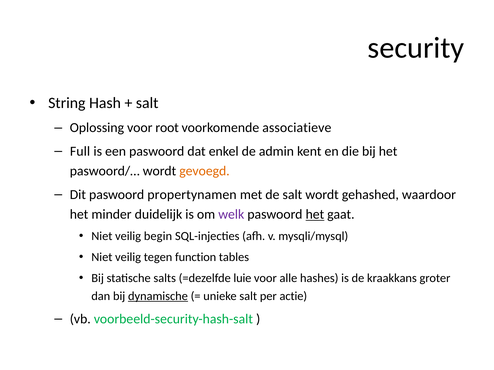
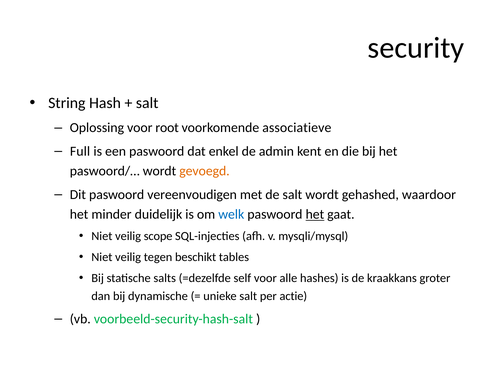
propertynamen: propertynamen -> vereenvoudigen
welk colour: purple -> blue
begin: begin -> scope
function: function -> beschikt
luie: luie -> self
dynamische underline: present -> none
